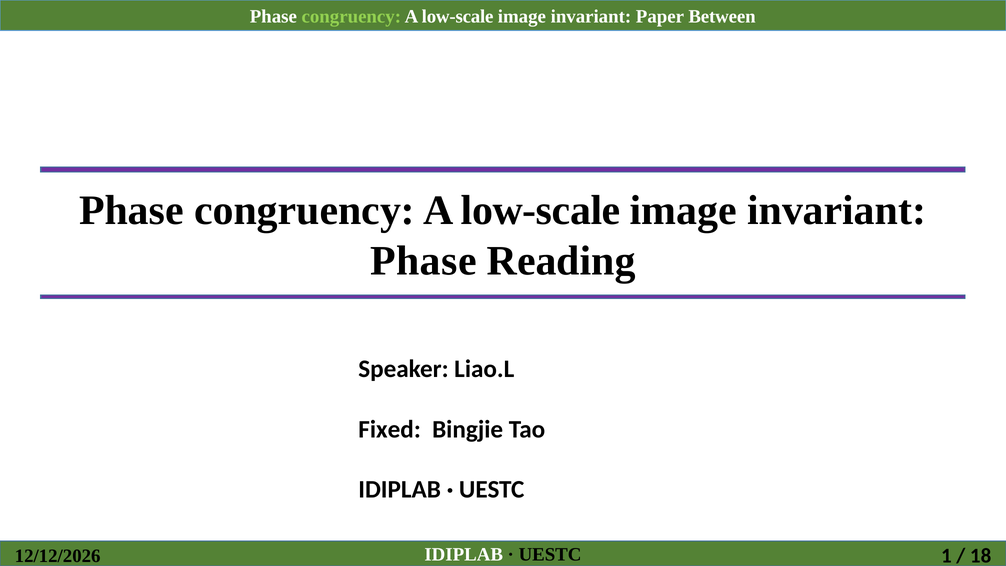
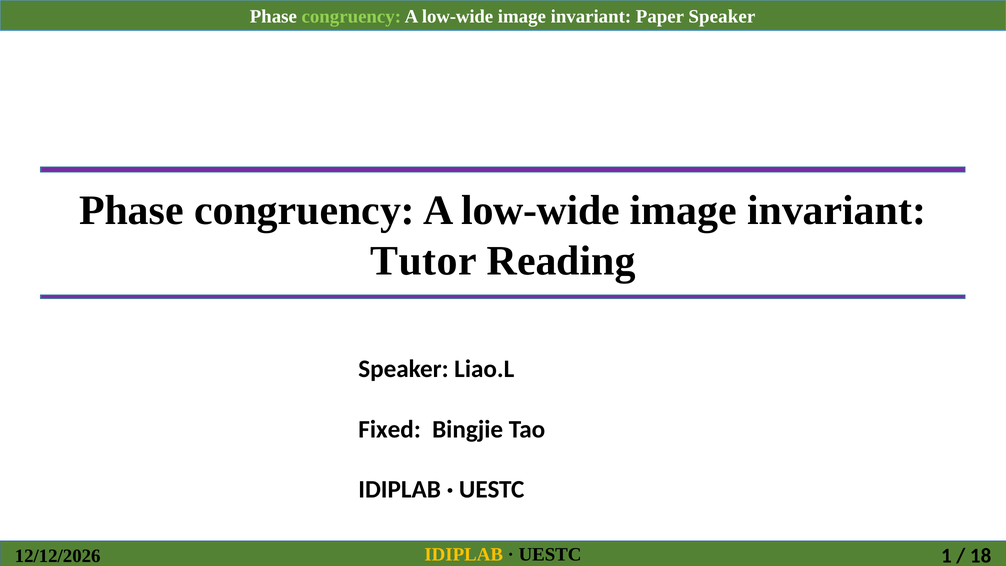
low-scale at (458, 16): low-scale -> low-wide
Paper Between: Between -> Speaker
low-scale at (541, 211): low-scale -> low-wide
Phase at (423, 261): Phase -> Tutor
IDIPLAB at (464, 555) colour: white -> yellow
